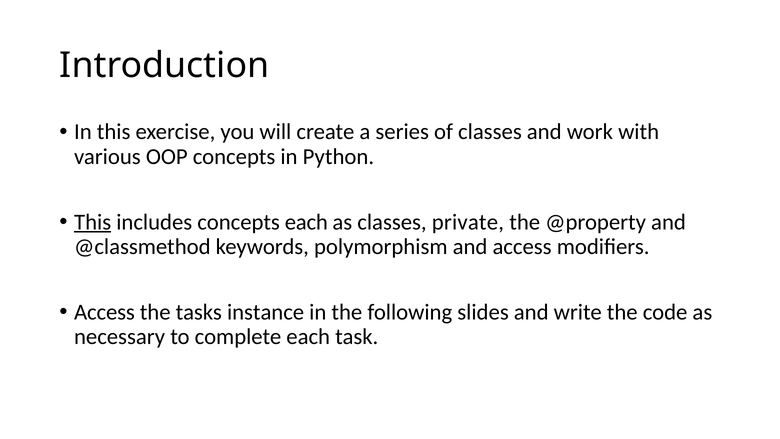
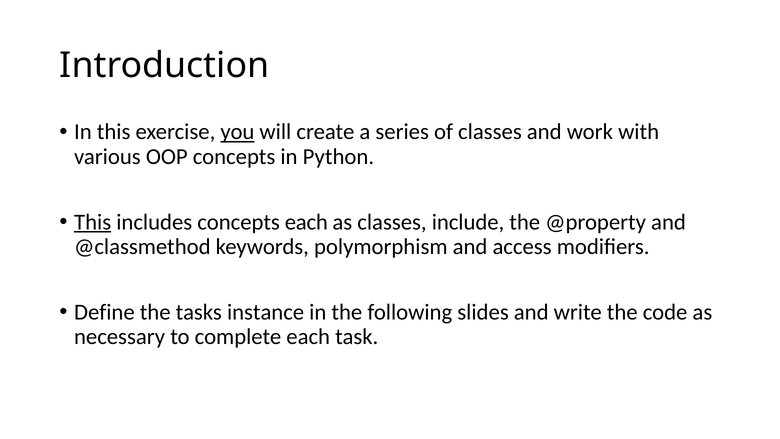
you underline: none -> present
private: private -> include
Access at (104, 312): Access -> Define
